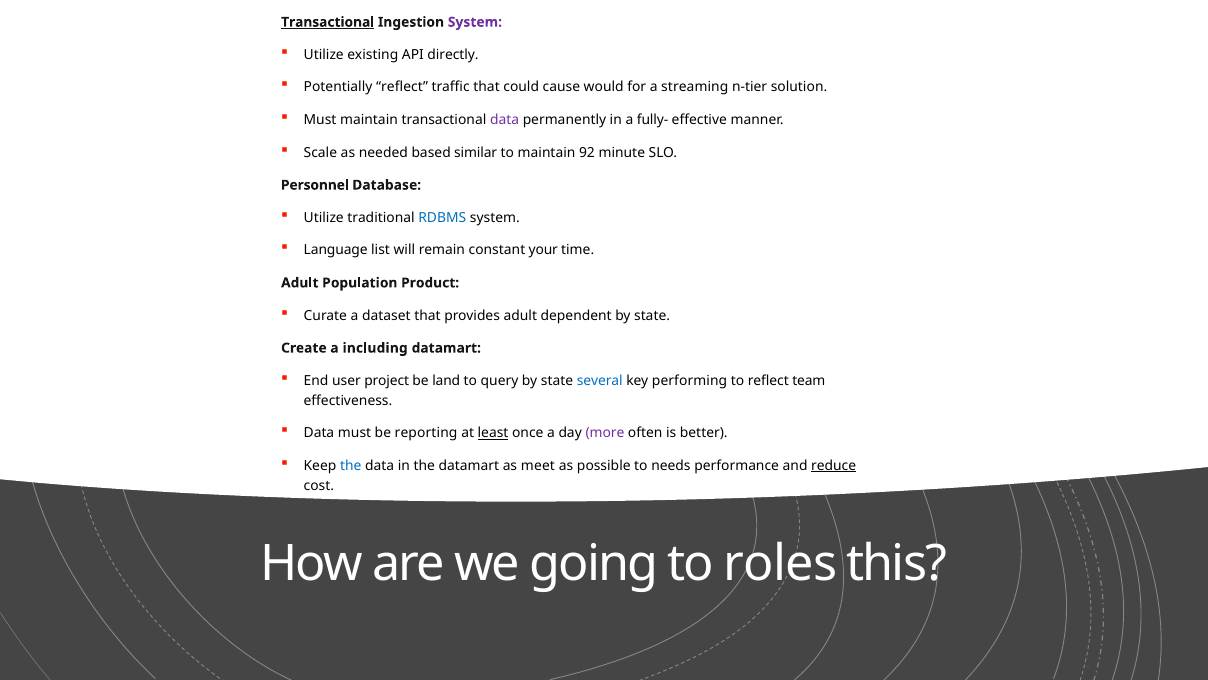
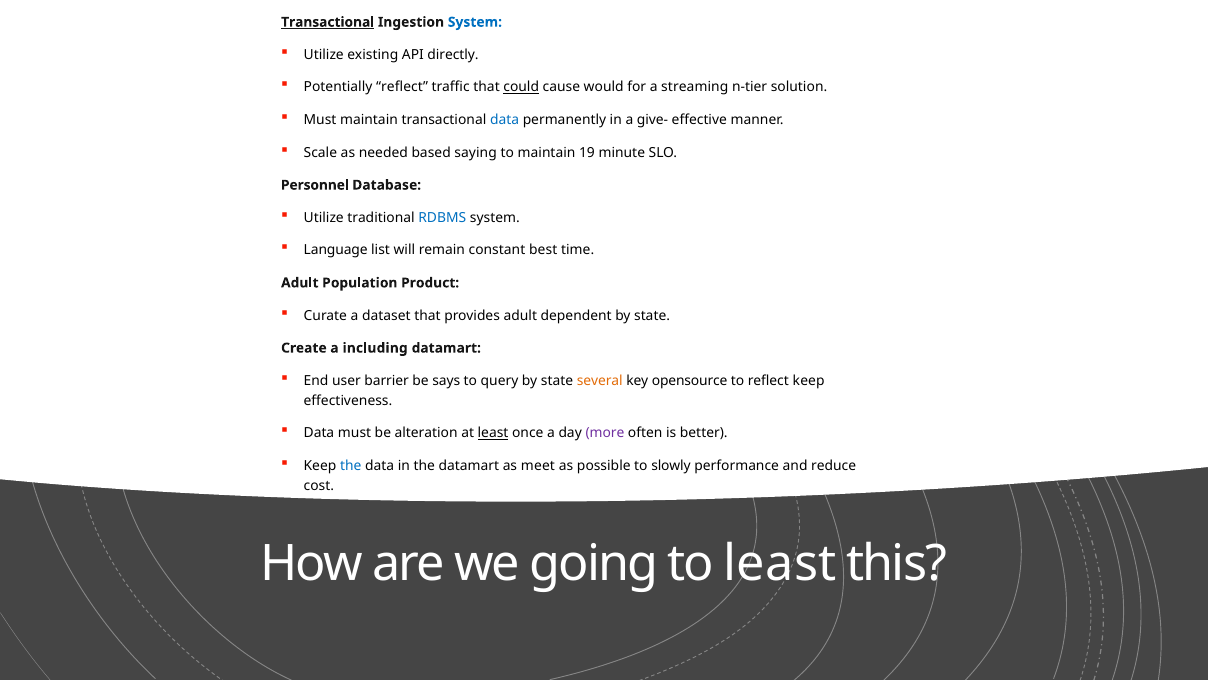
System at (475, 22) colour: purple -> blue
could underline: none -> present
data at (505, 120) colour: purple -> blue
fully-: fully- -> give-
similar: similar -> saying
92: 92 -> 19
your: your -> best
project: project -> barrier
land: land -> says
several colour: blue -> orange
performing: performing -> opensource
reflect team: team -> keep
reporting: reporting -> alteration
needs: needs -> slowly
reduce underline: present -> none
to roles: roles -> least
